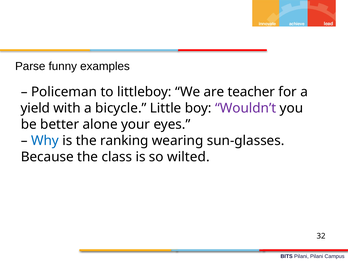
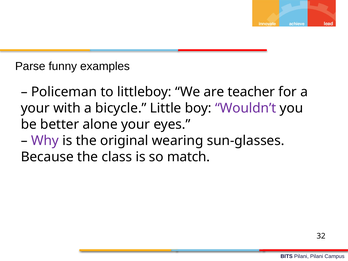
yield at (35, 108): yield -> your
Why colour: blue -> purple
ranking: ranking -> original
wilted: wilted -> match
